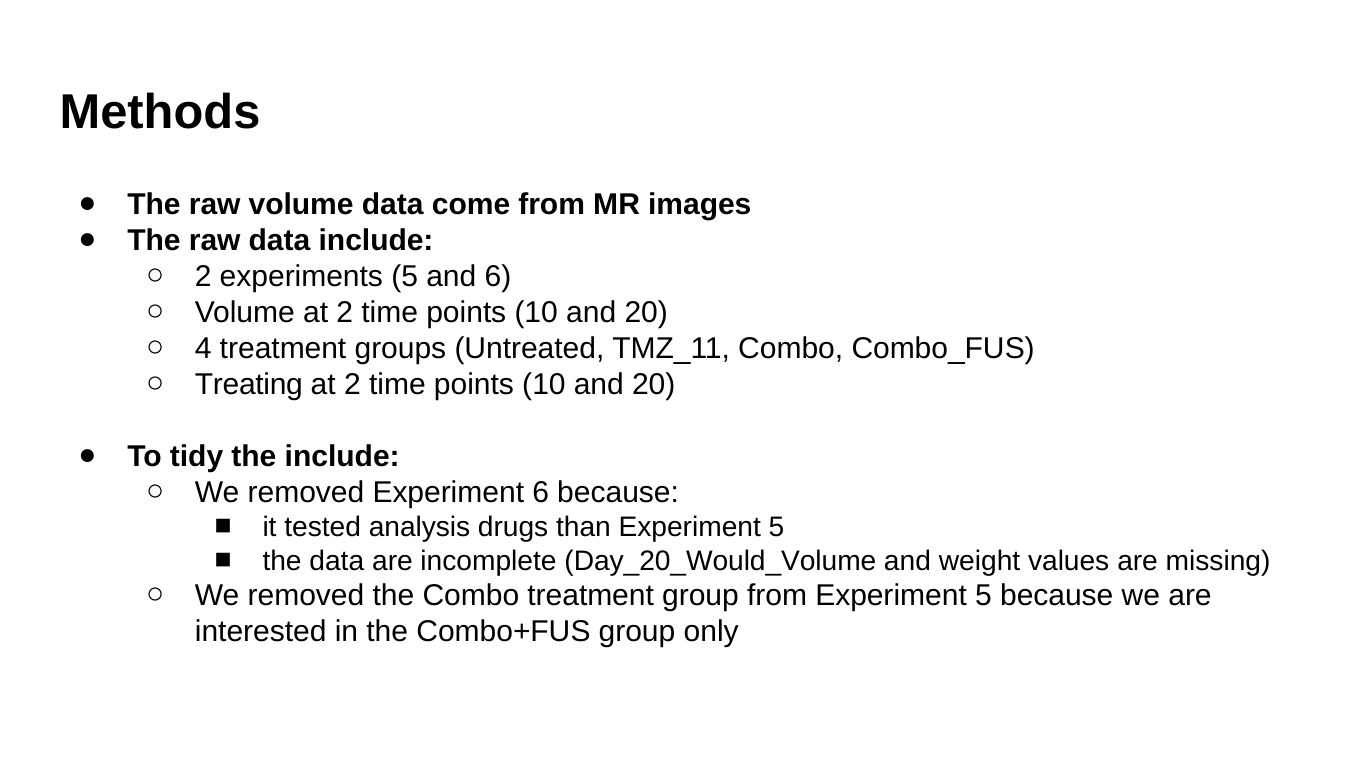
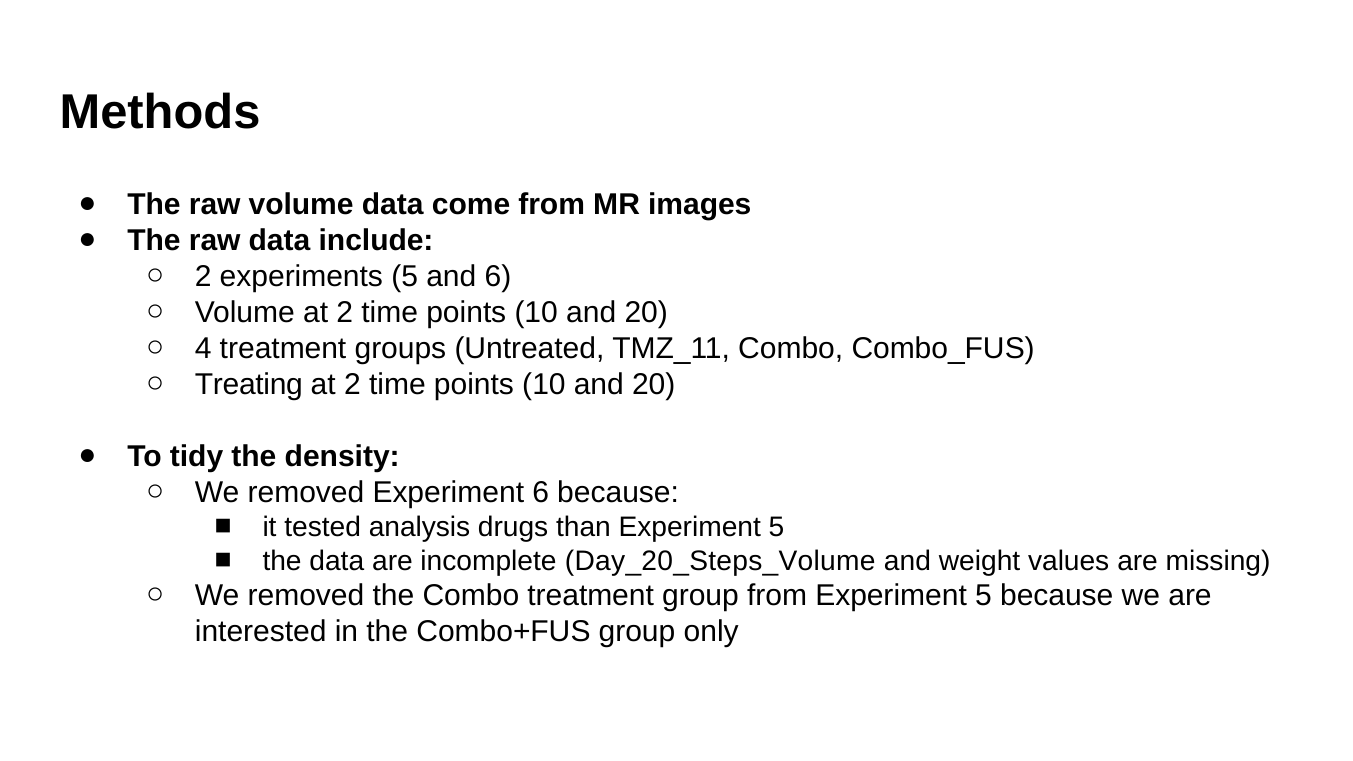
the include: include -> density
Day_20_Would_Volume: Day_20_Would_Volume -> Day_20_Steps_Volume
